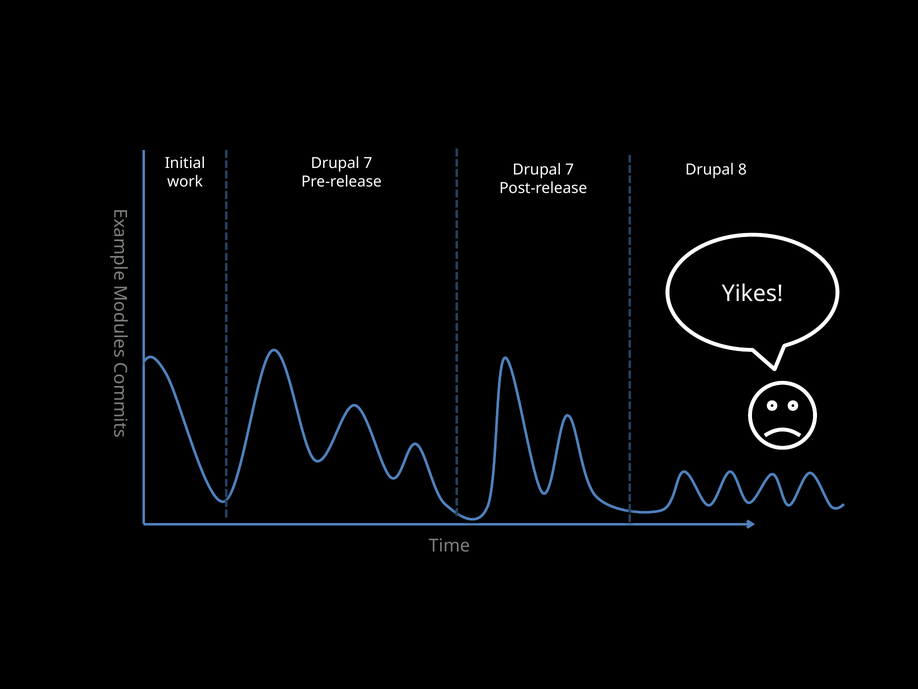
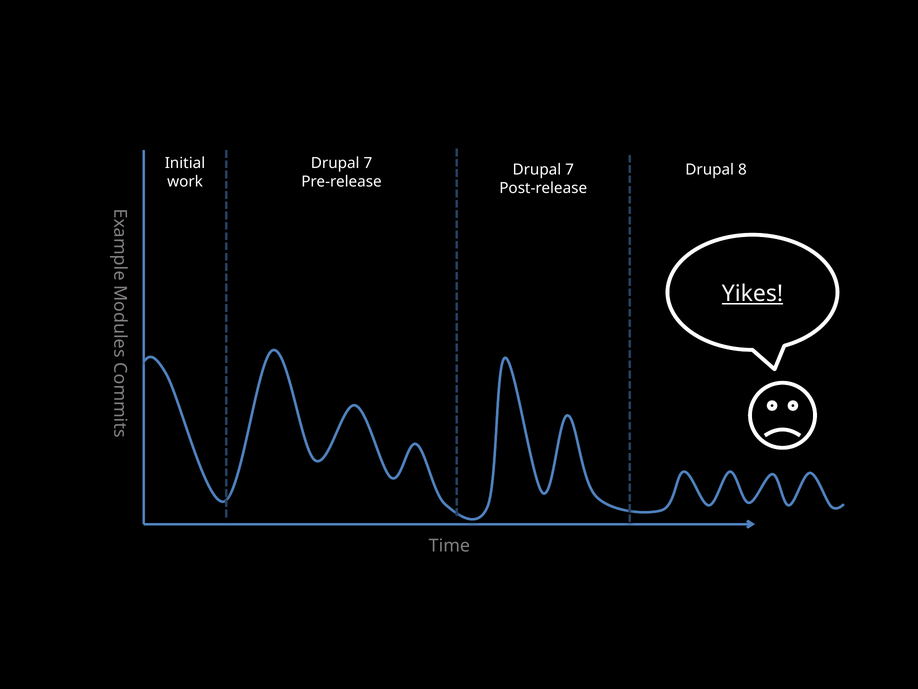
Yikes underline: none -> present
